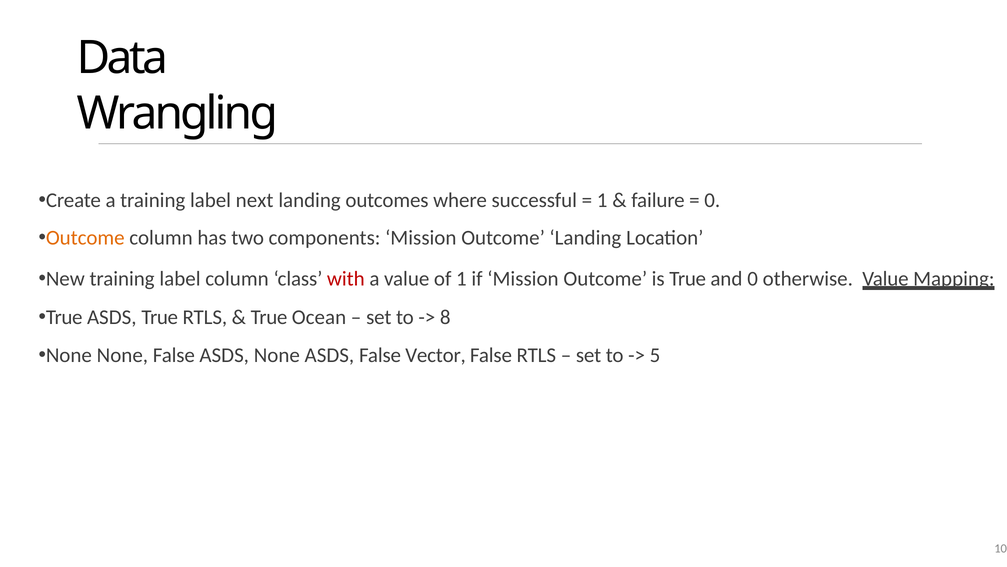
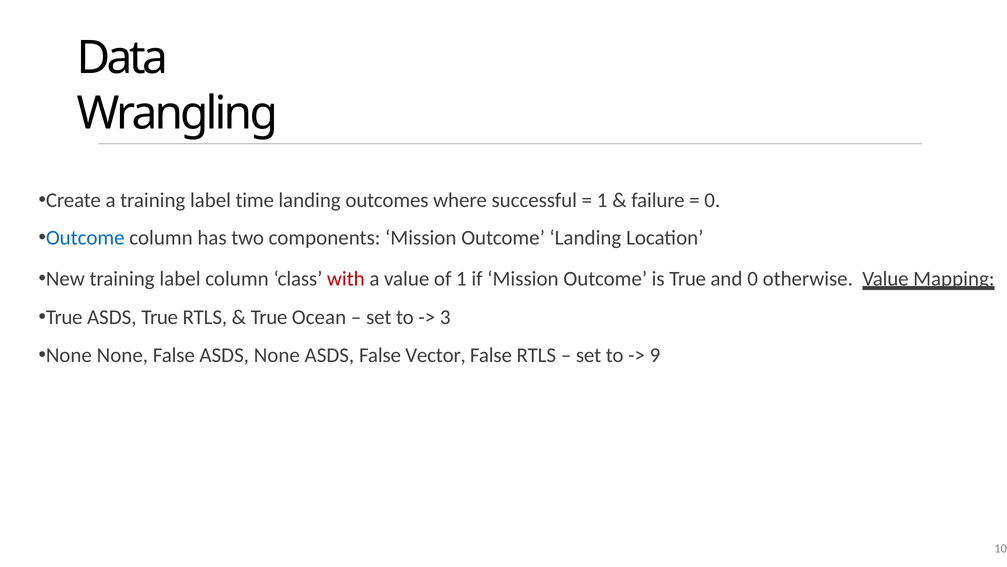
next: next -> time
Outcome at (85, 238) colour: orange -> blue
8: 8 -> 3
5: 5 -> 9
